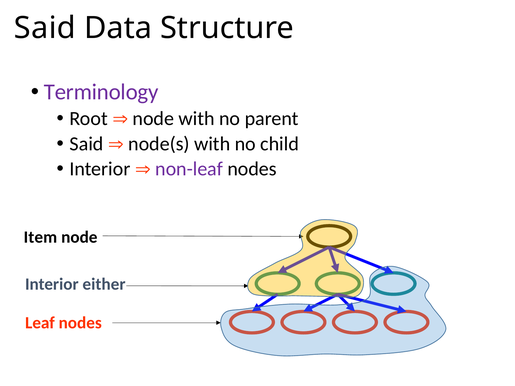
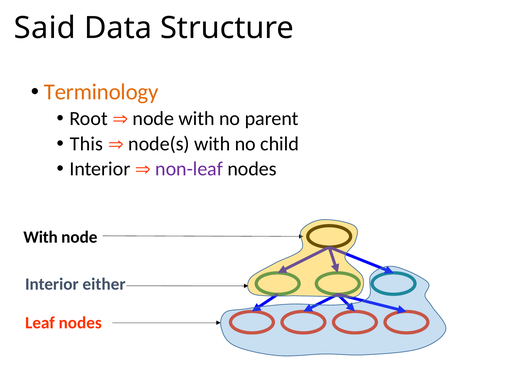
Terminology colour: purple -> orange
Said at (86, 144): Said -> This
Item at (40, 237): Item -> With
